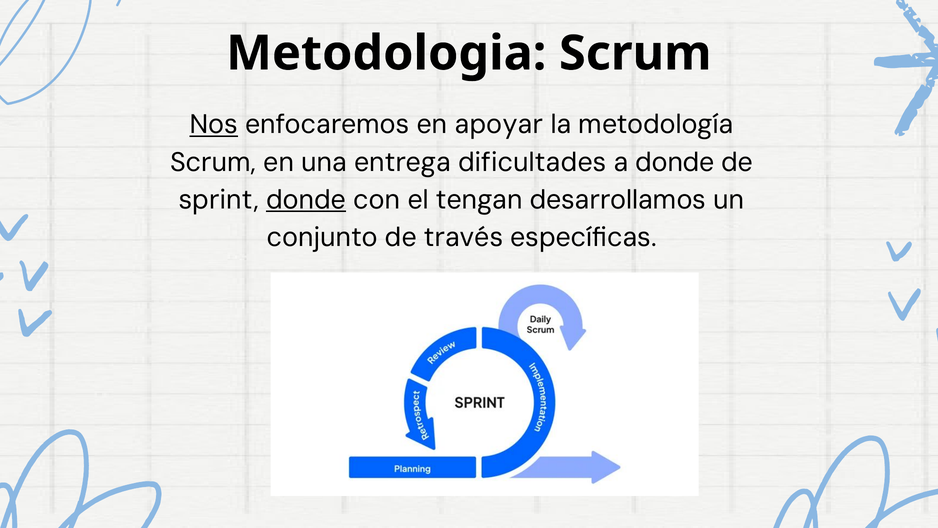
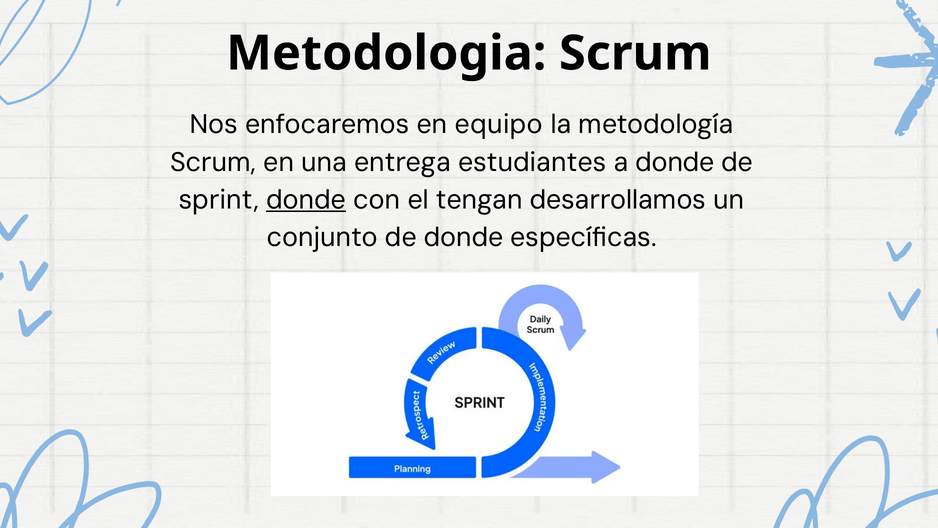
Nos underline: present -> none
apoyar: apoyar -> equipo
dificultades: dificultades -> estudiantes
de través: través -> donde
